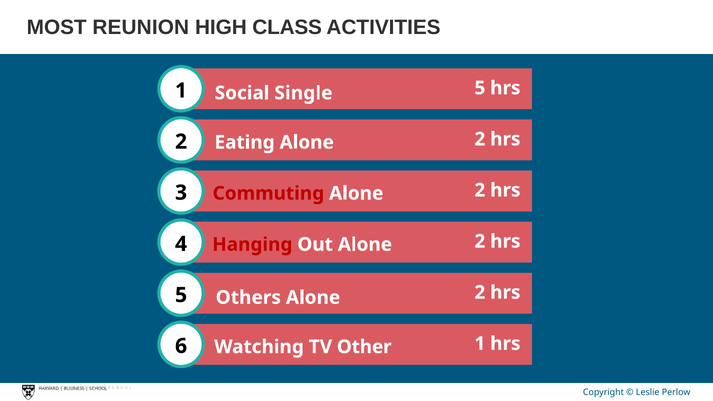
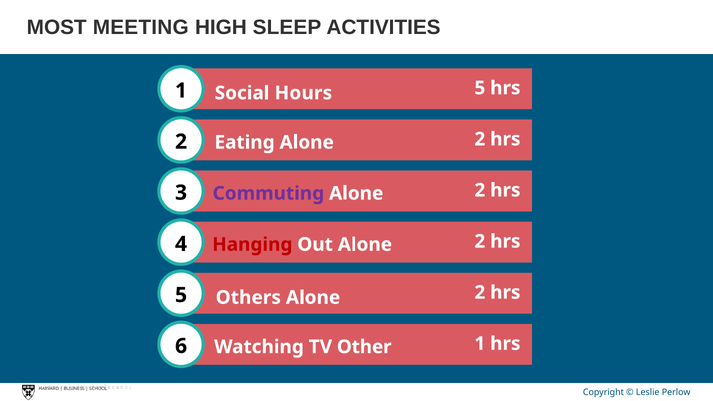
REUNION: REUNION -> MEETING
CLASS: CLASS -> SLEEP
Single: Single -> Hours
Commuting colour: red -> purple
